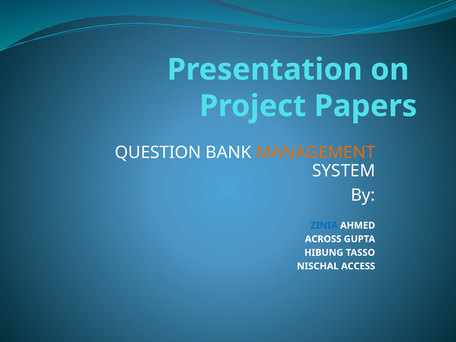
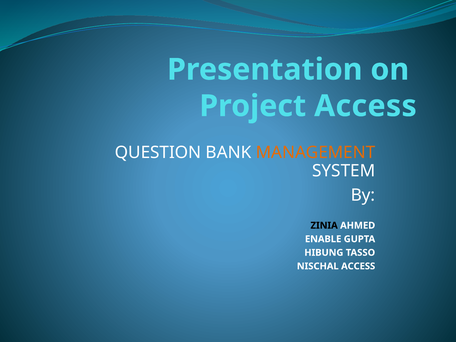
Project Papers: Papers -> Access
ZINIA colour: blue -> black
ACROSS: ACROSS -> ENABLE
